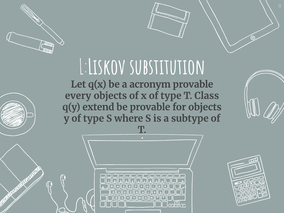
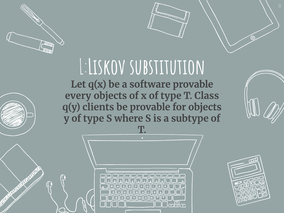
acronym: acronym -> software
extend: extend -> clients
